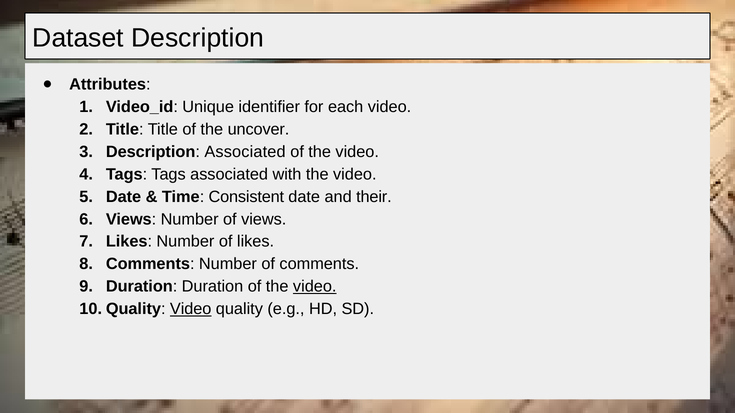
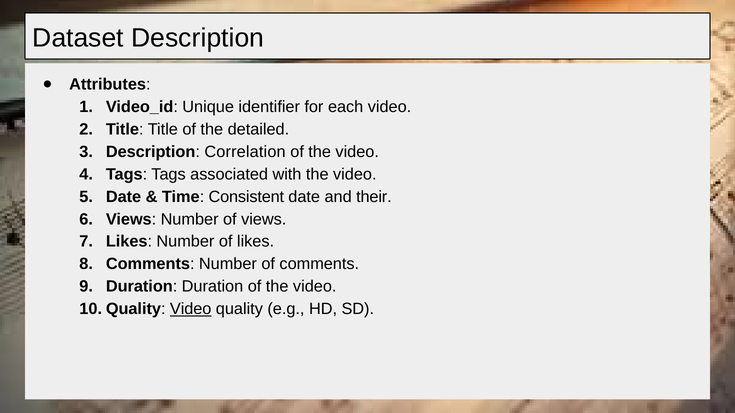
uncover: uncover -> detailed
Description Associated: Associated -> Correlation
video at (315, 287) underline: present -> none
